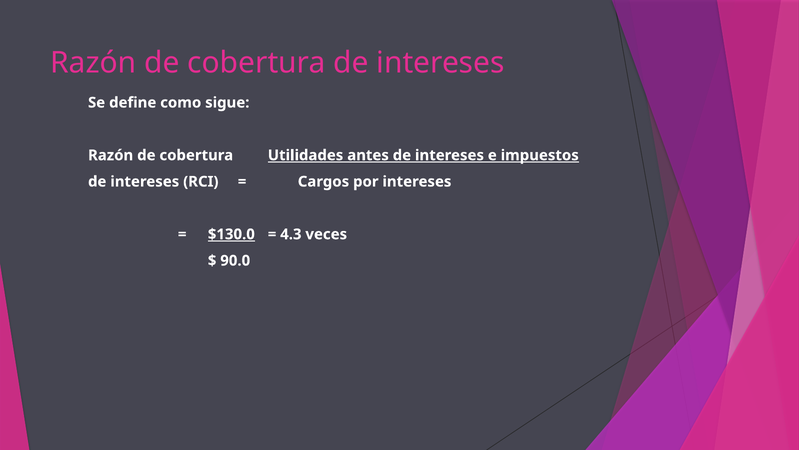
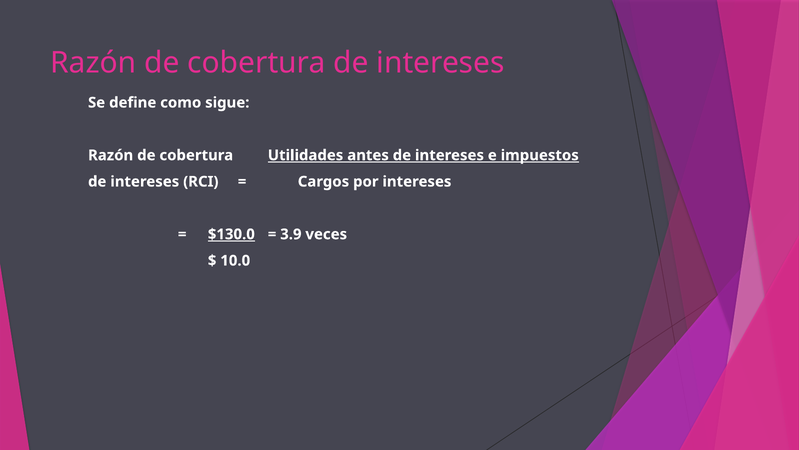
4.3: 4.3 -> 3.9
90.0: 90.0 -> 10.0
